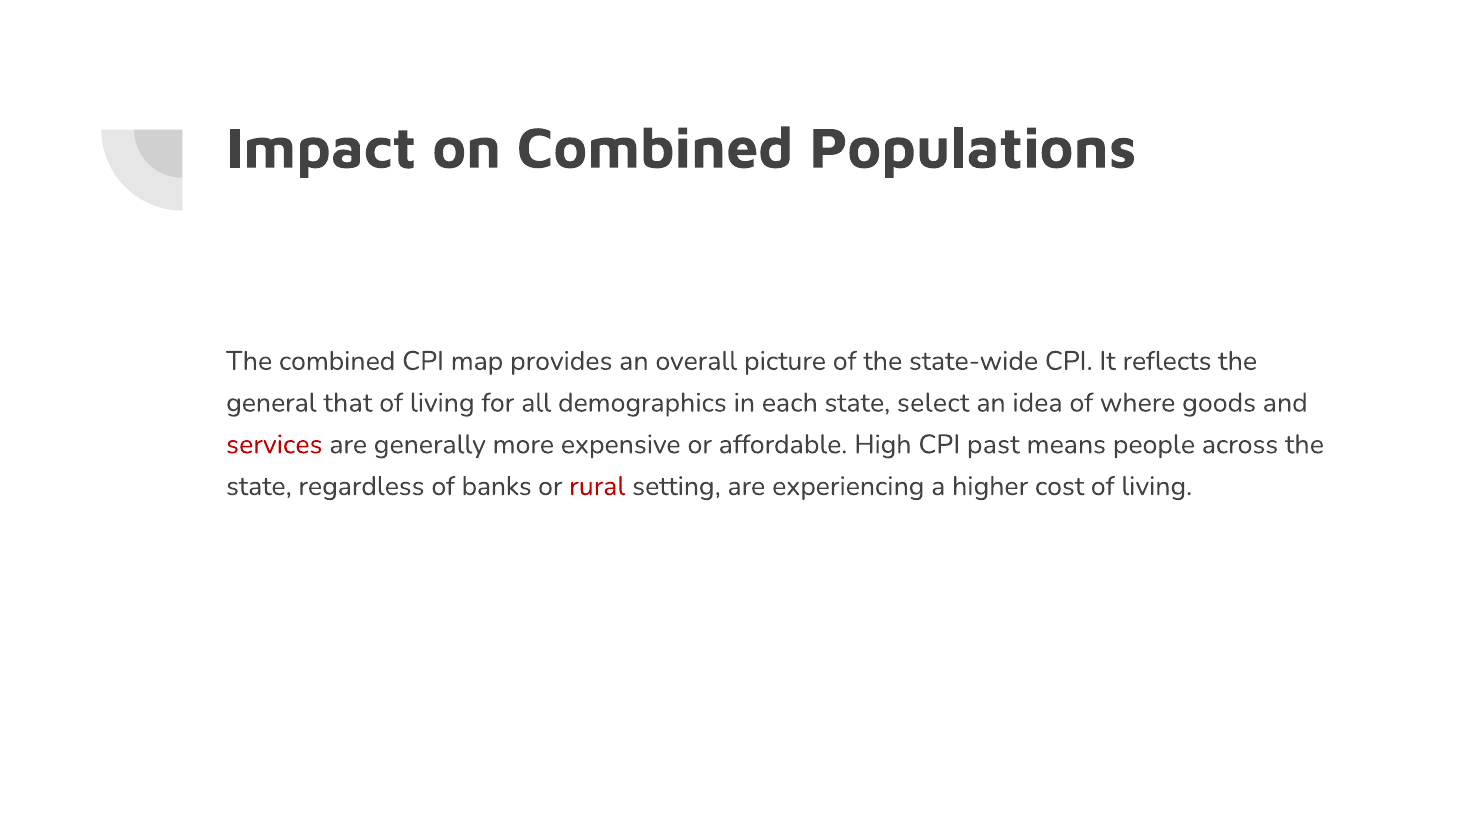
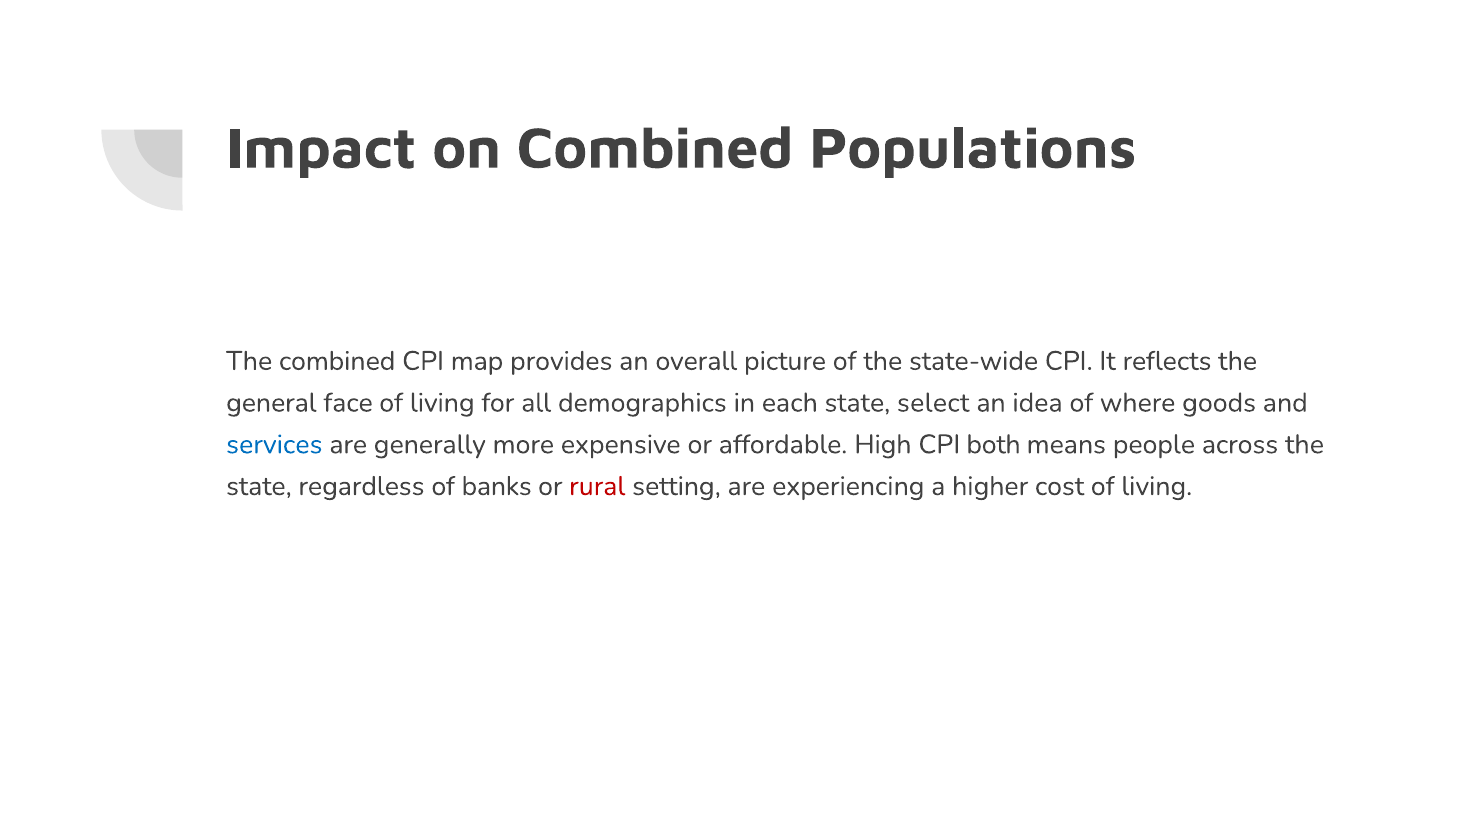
that: that -> face
services colour: red -> blue
past: past -> both
